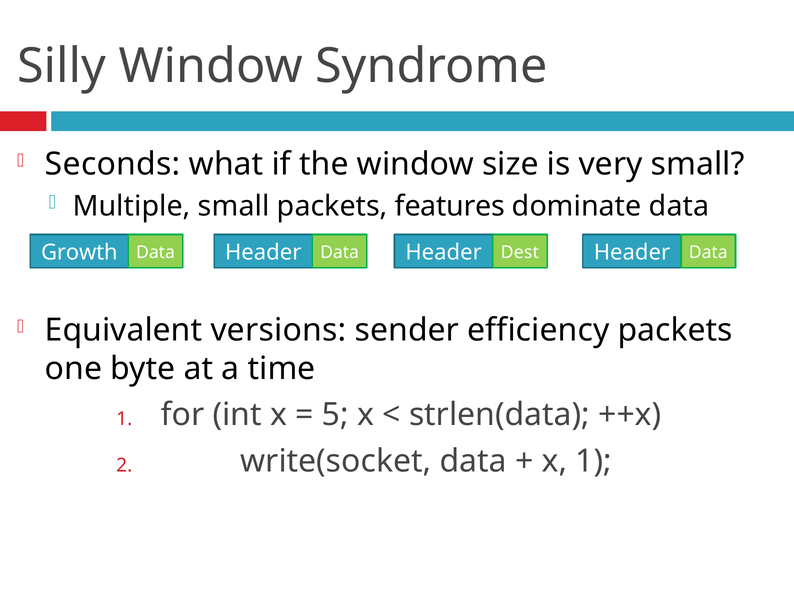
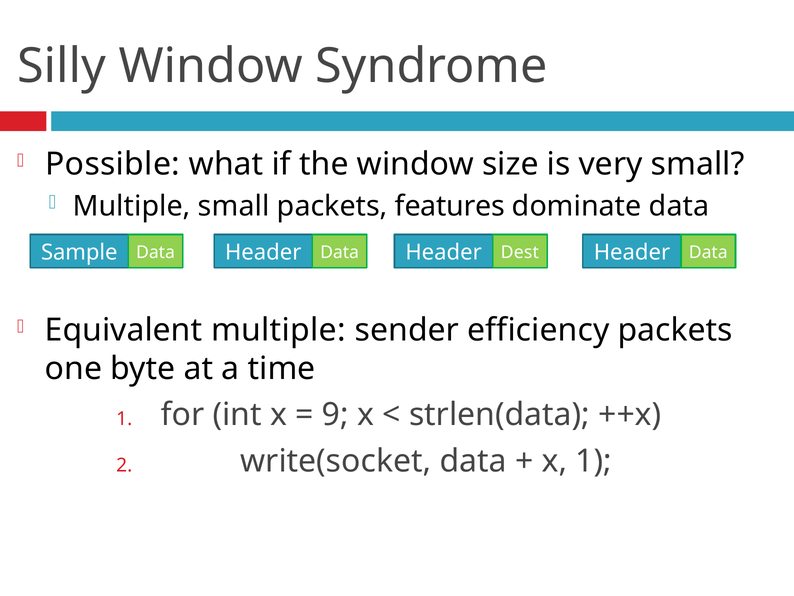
Seconds: Seconds -> Possible
Growth: Growth -> Sample
Equivalent versions: versions -> multiple
5: 5 -> 9
